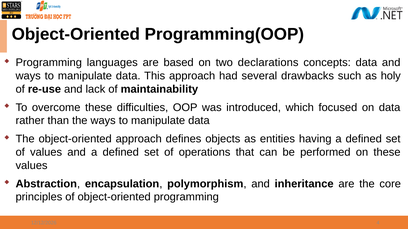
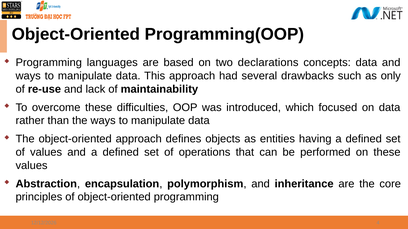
holy: holy -> only
